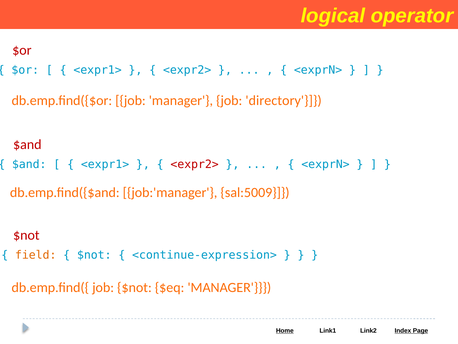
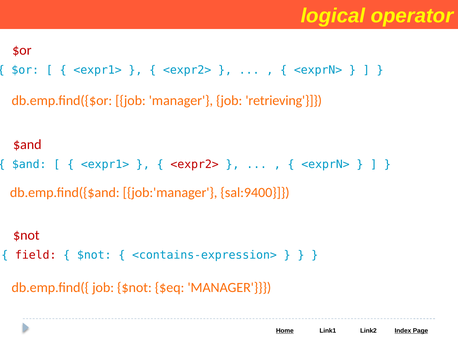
directory: directory -> retrieving
sal:5009: sal:5009 -> sal:9400
field colour: orange -> red
<continue-expression>: <continue-expression> -> <contains-expression>
